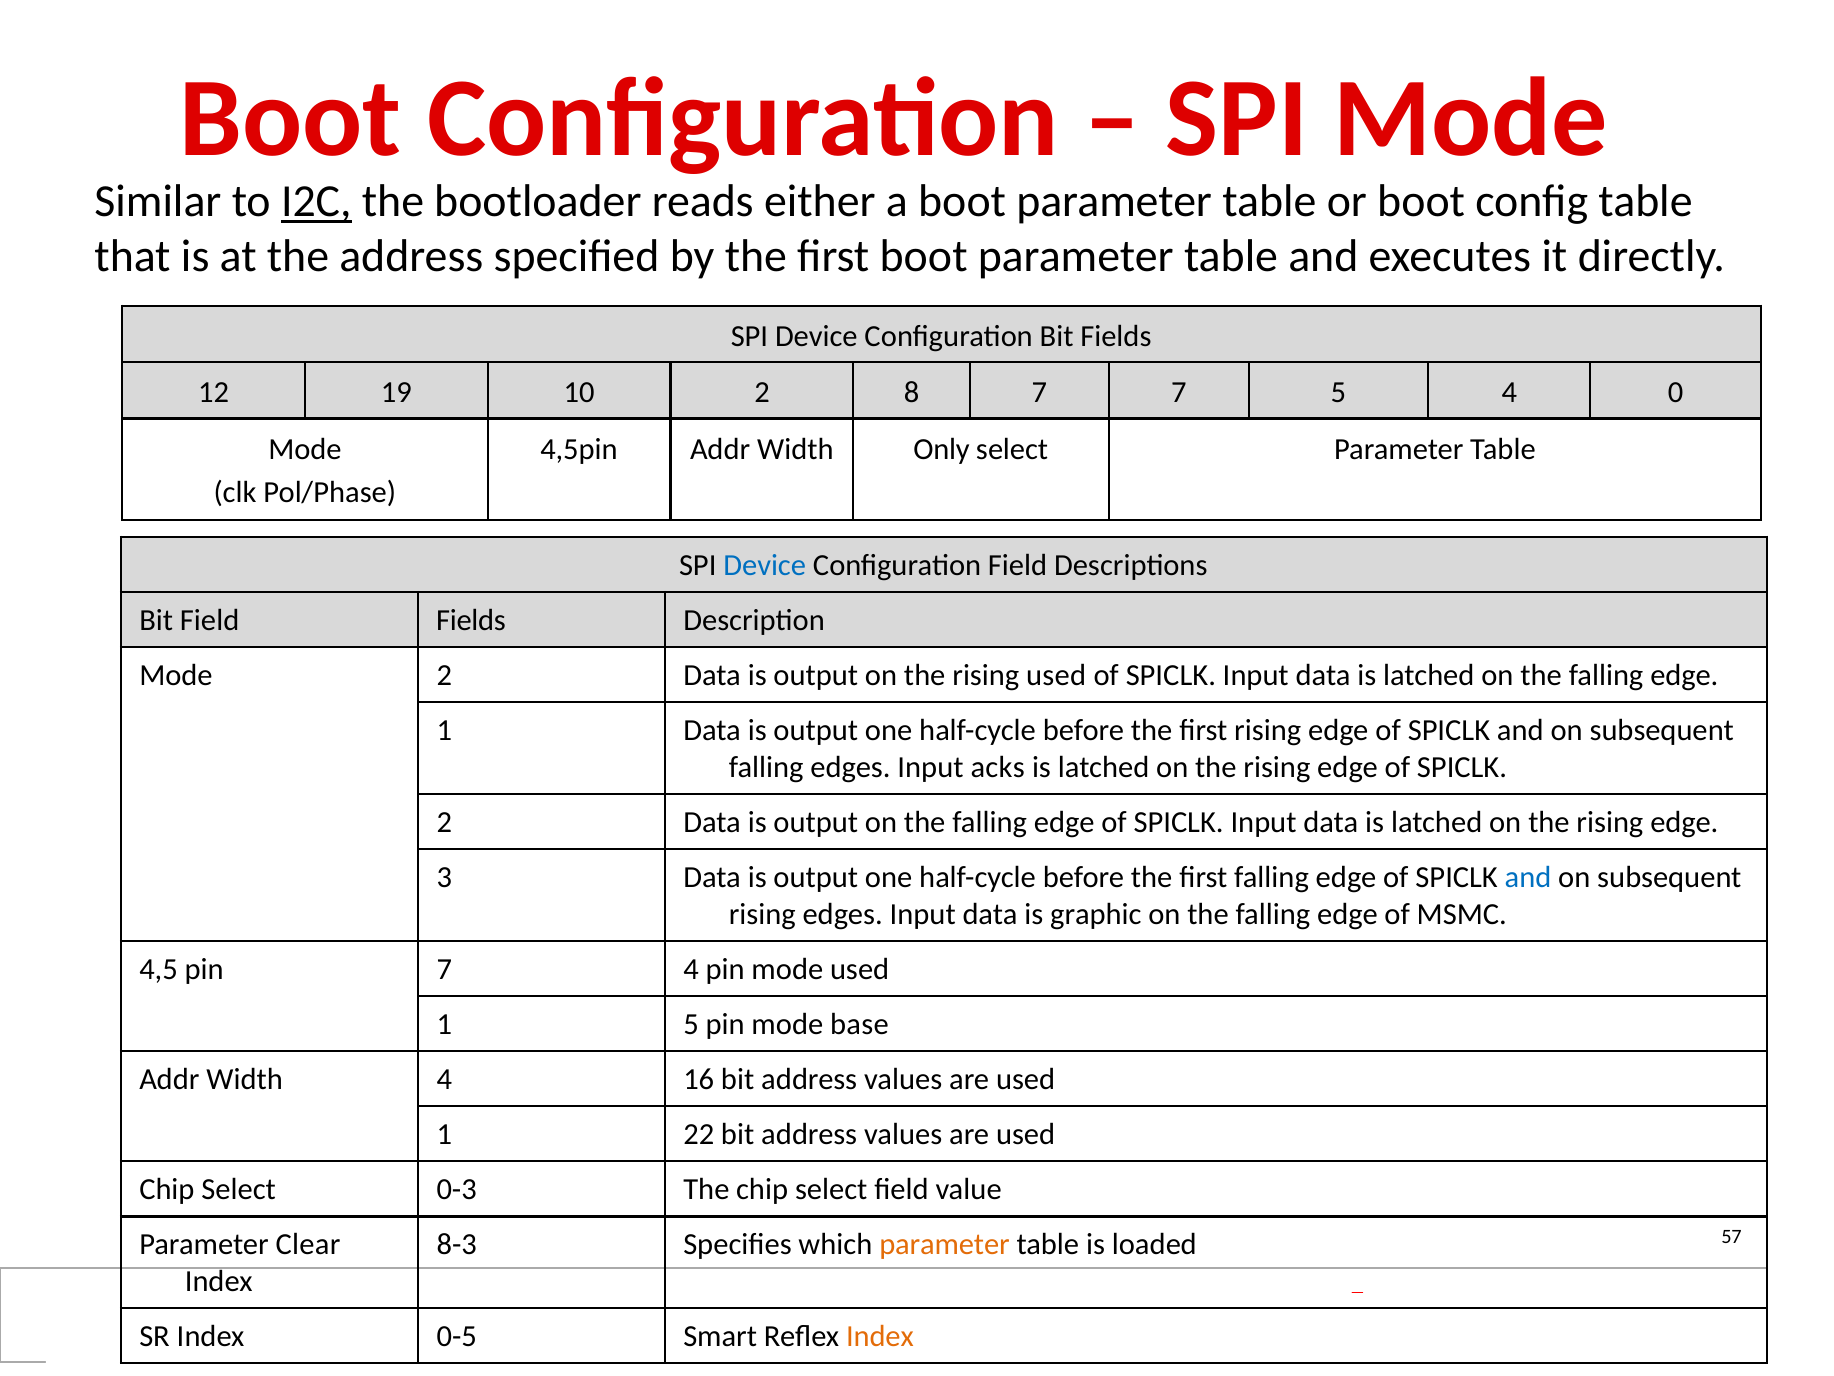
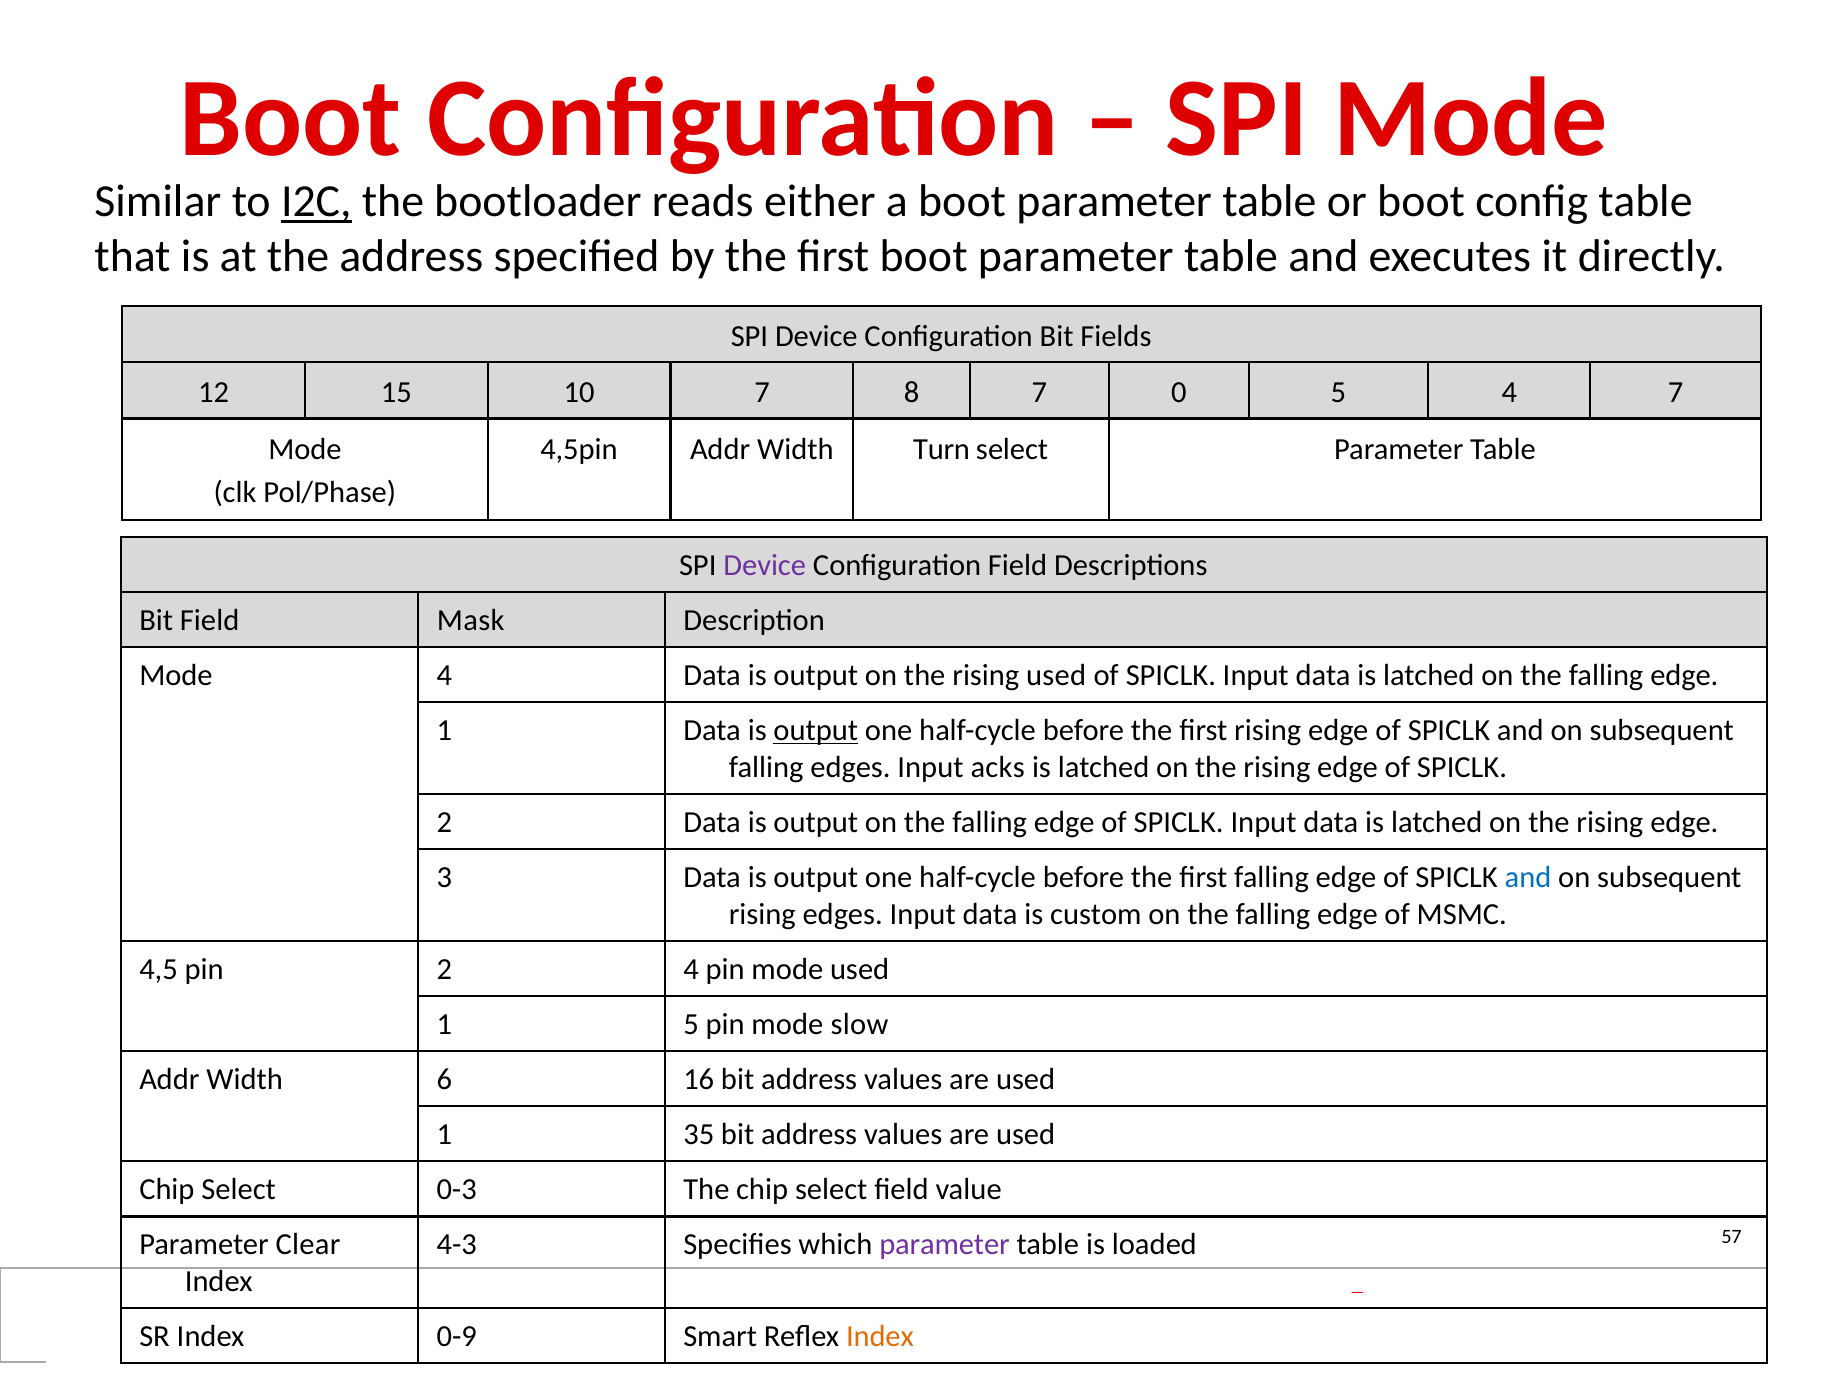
19: 19 -> 15
10 2: 2 -> 7
7 7: 7 -> 0
4 0: 0 -> 7
Only: Only -> Turn
Device at (765, 565) colour: blue -> purple
Field Fields: Fields -> Mask
Mode 2: 2 -> 4
output at (816, 730) underline: none -> present
graphic: graphic -> custom
pin 7: 7 -> 2
base: base -> slow
Width 4: 4 -> 6
22: 22 -> 35
8-3: 8-3 -> 4-3
parameter at (944, 1244) colour: orange -> purple
0-5: 0-5 -> 0-9
